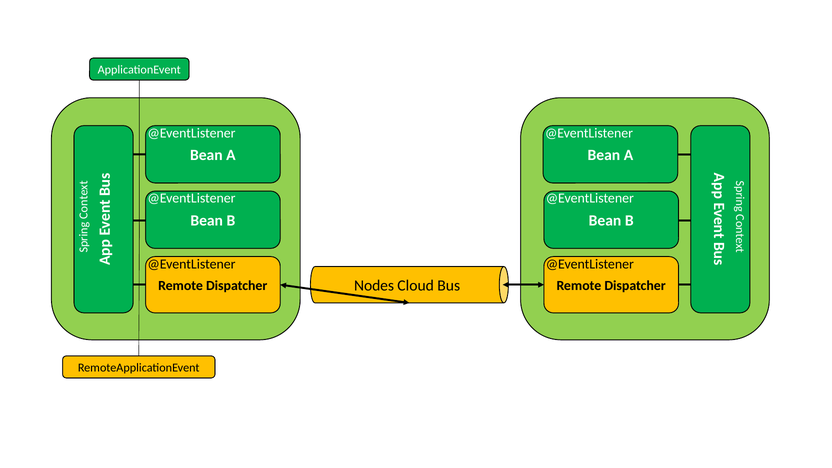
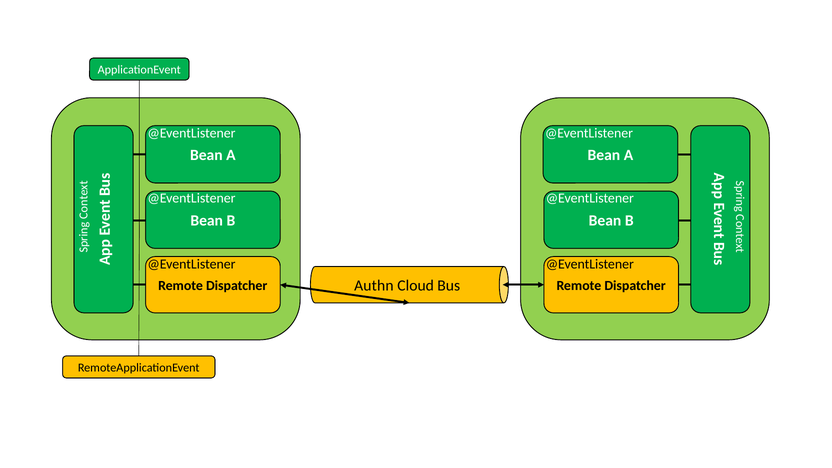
Nodes: Nodes -> Authn
